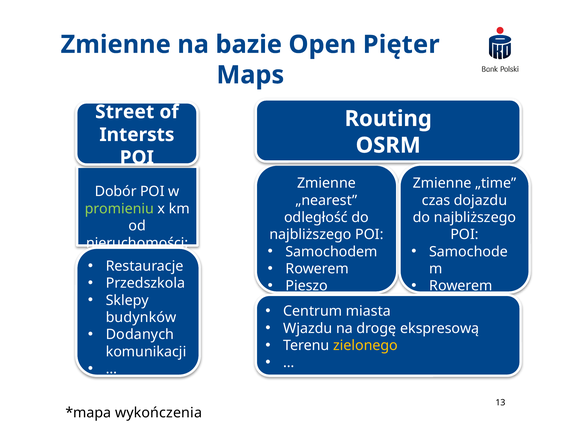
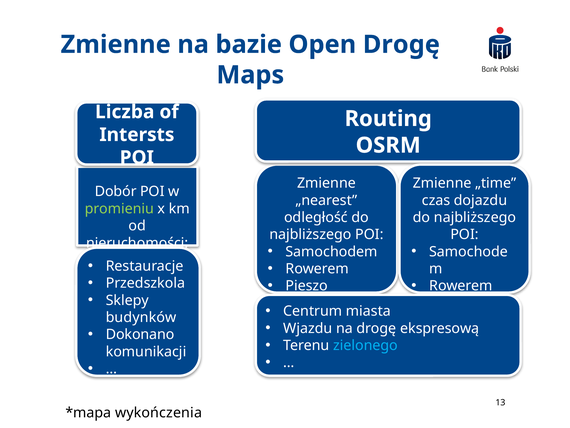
Open Pięter: Pięter -> Drogę
Street: Street -> Liczba
Dodanych: Dodanych -> Dokonano
zielonego colour: yellow -> light blue
